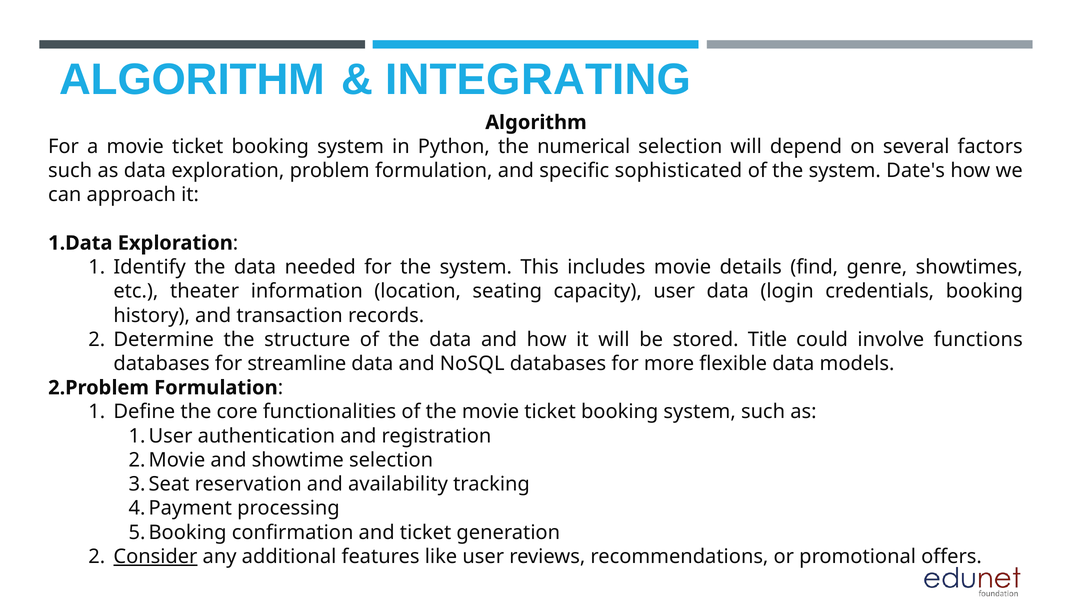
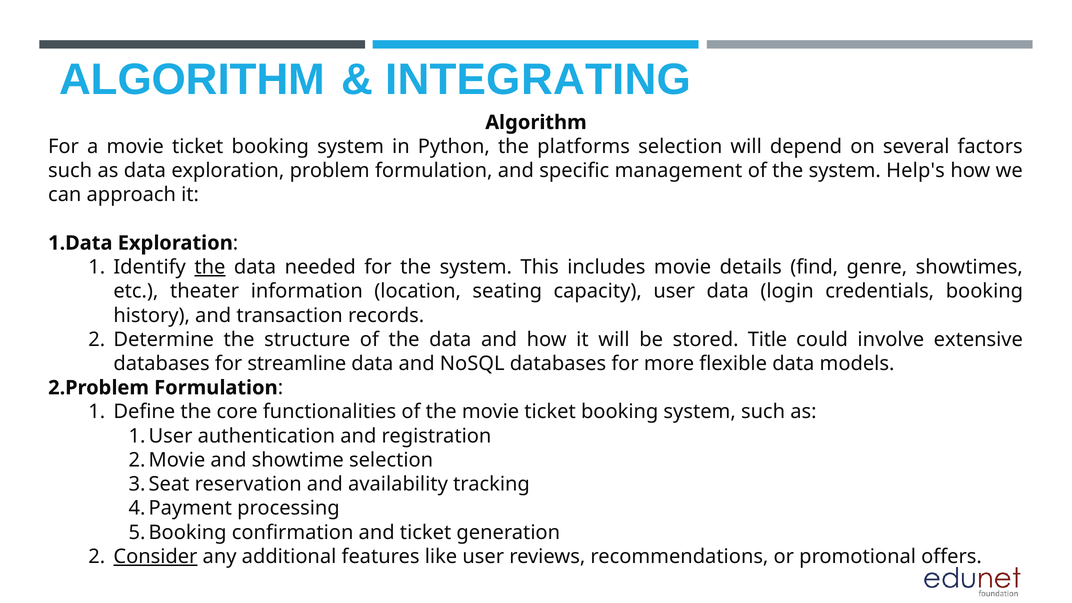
numerical: numerical -> platforms
sophisticated: sophisticated -> management
Date's: Date's -> Help's
the at (210, 267) underline: none -> present
functions: functions -> extensive
